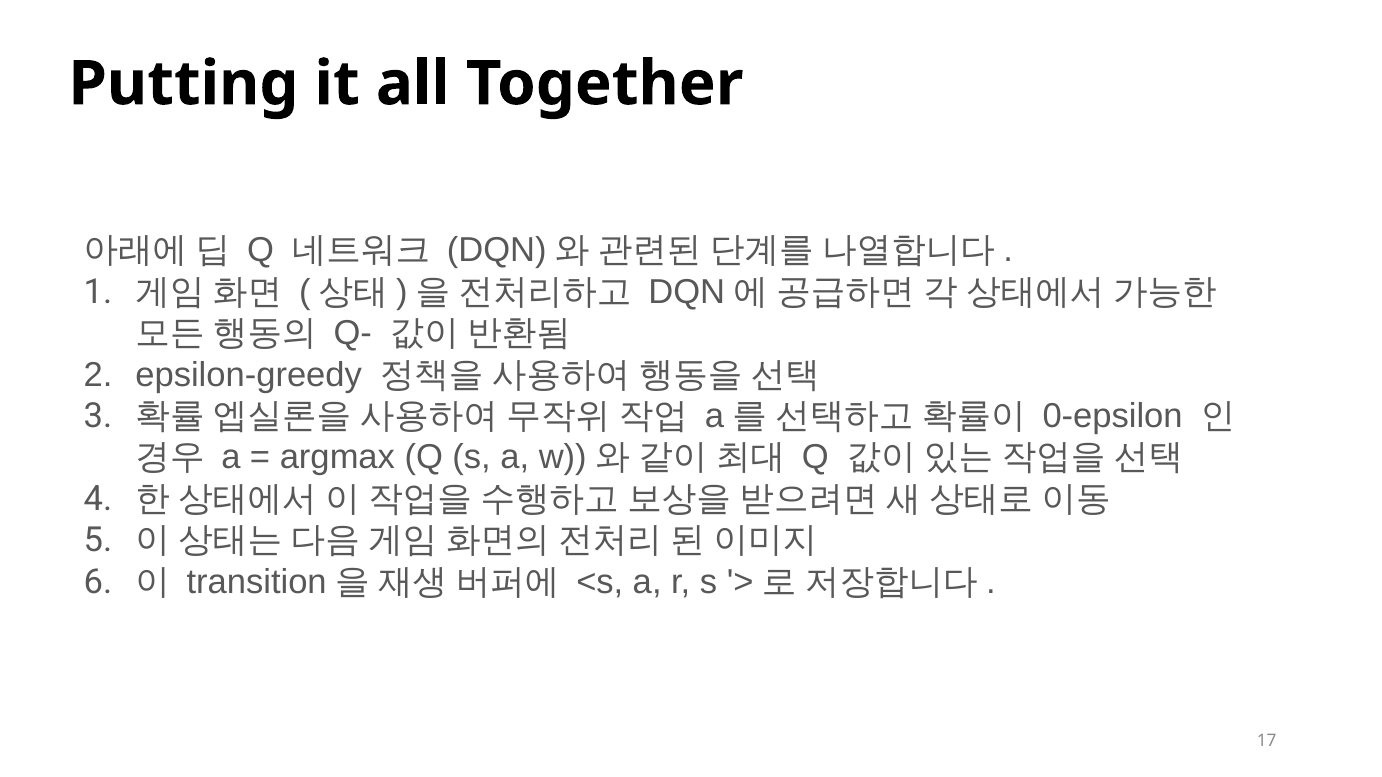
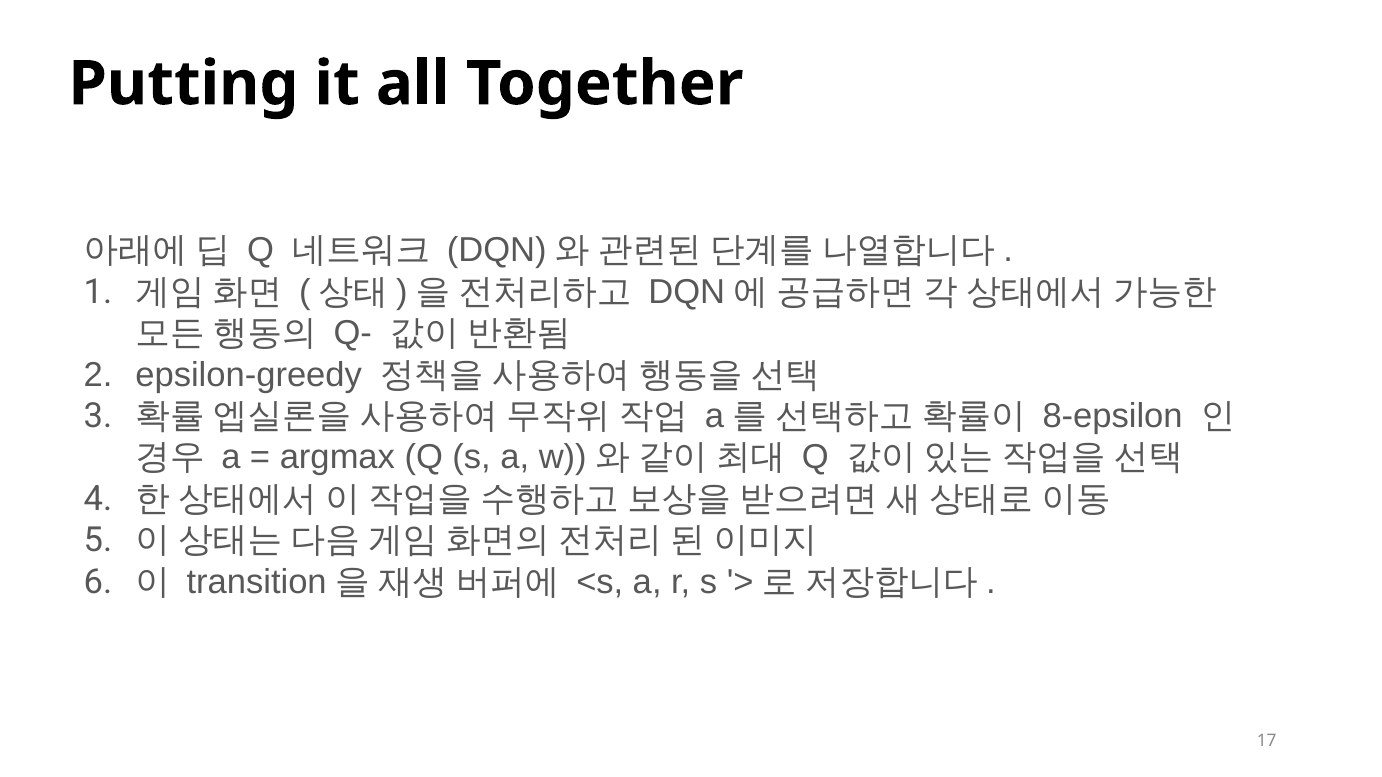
0-epsilon: 0-epsilon -> 8-epsilon
